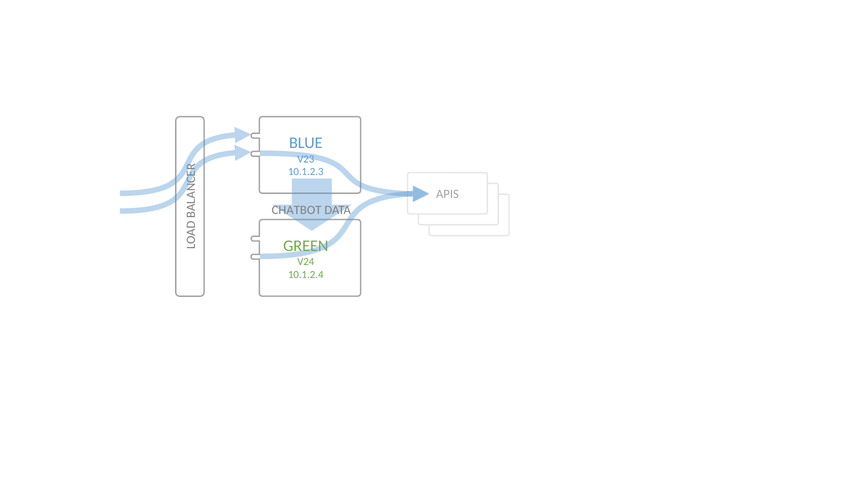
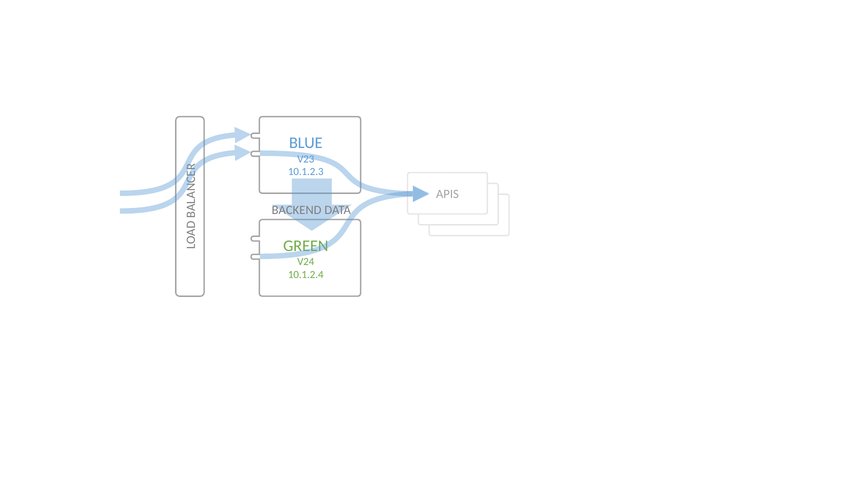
CHATBOT at (297, 210): CHATBOT -> BACKEND
